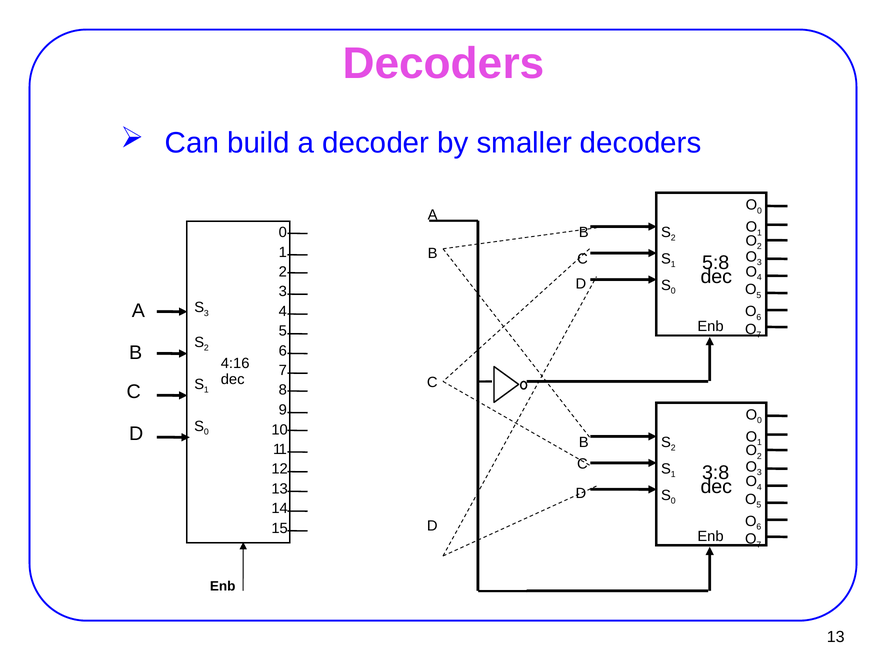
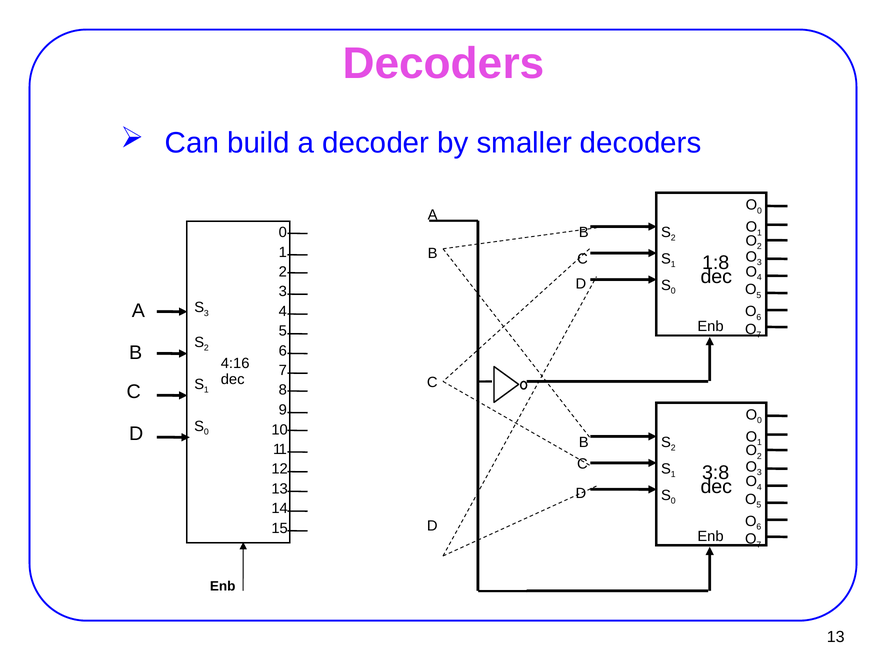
5:8: 5:8 -> 1:8
